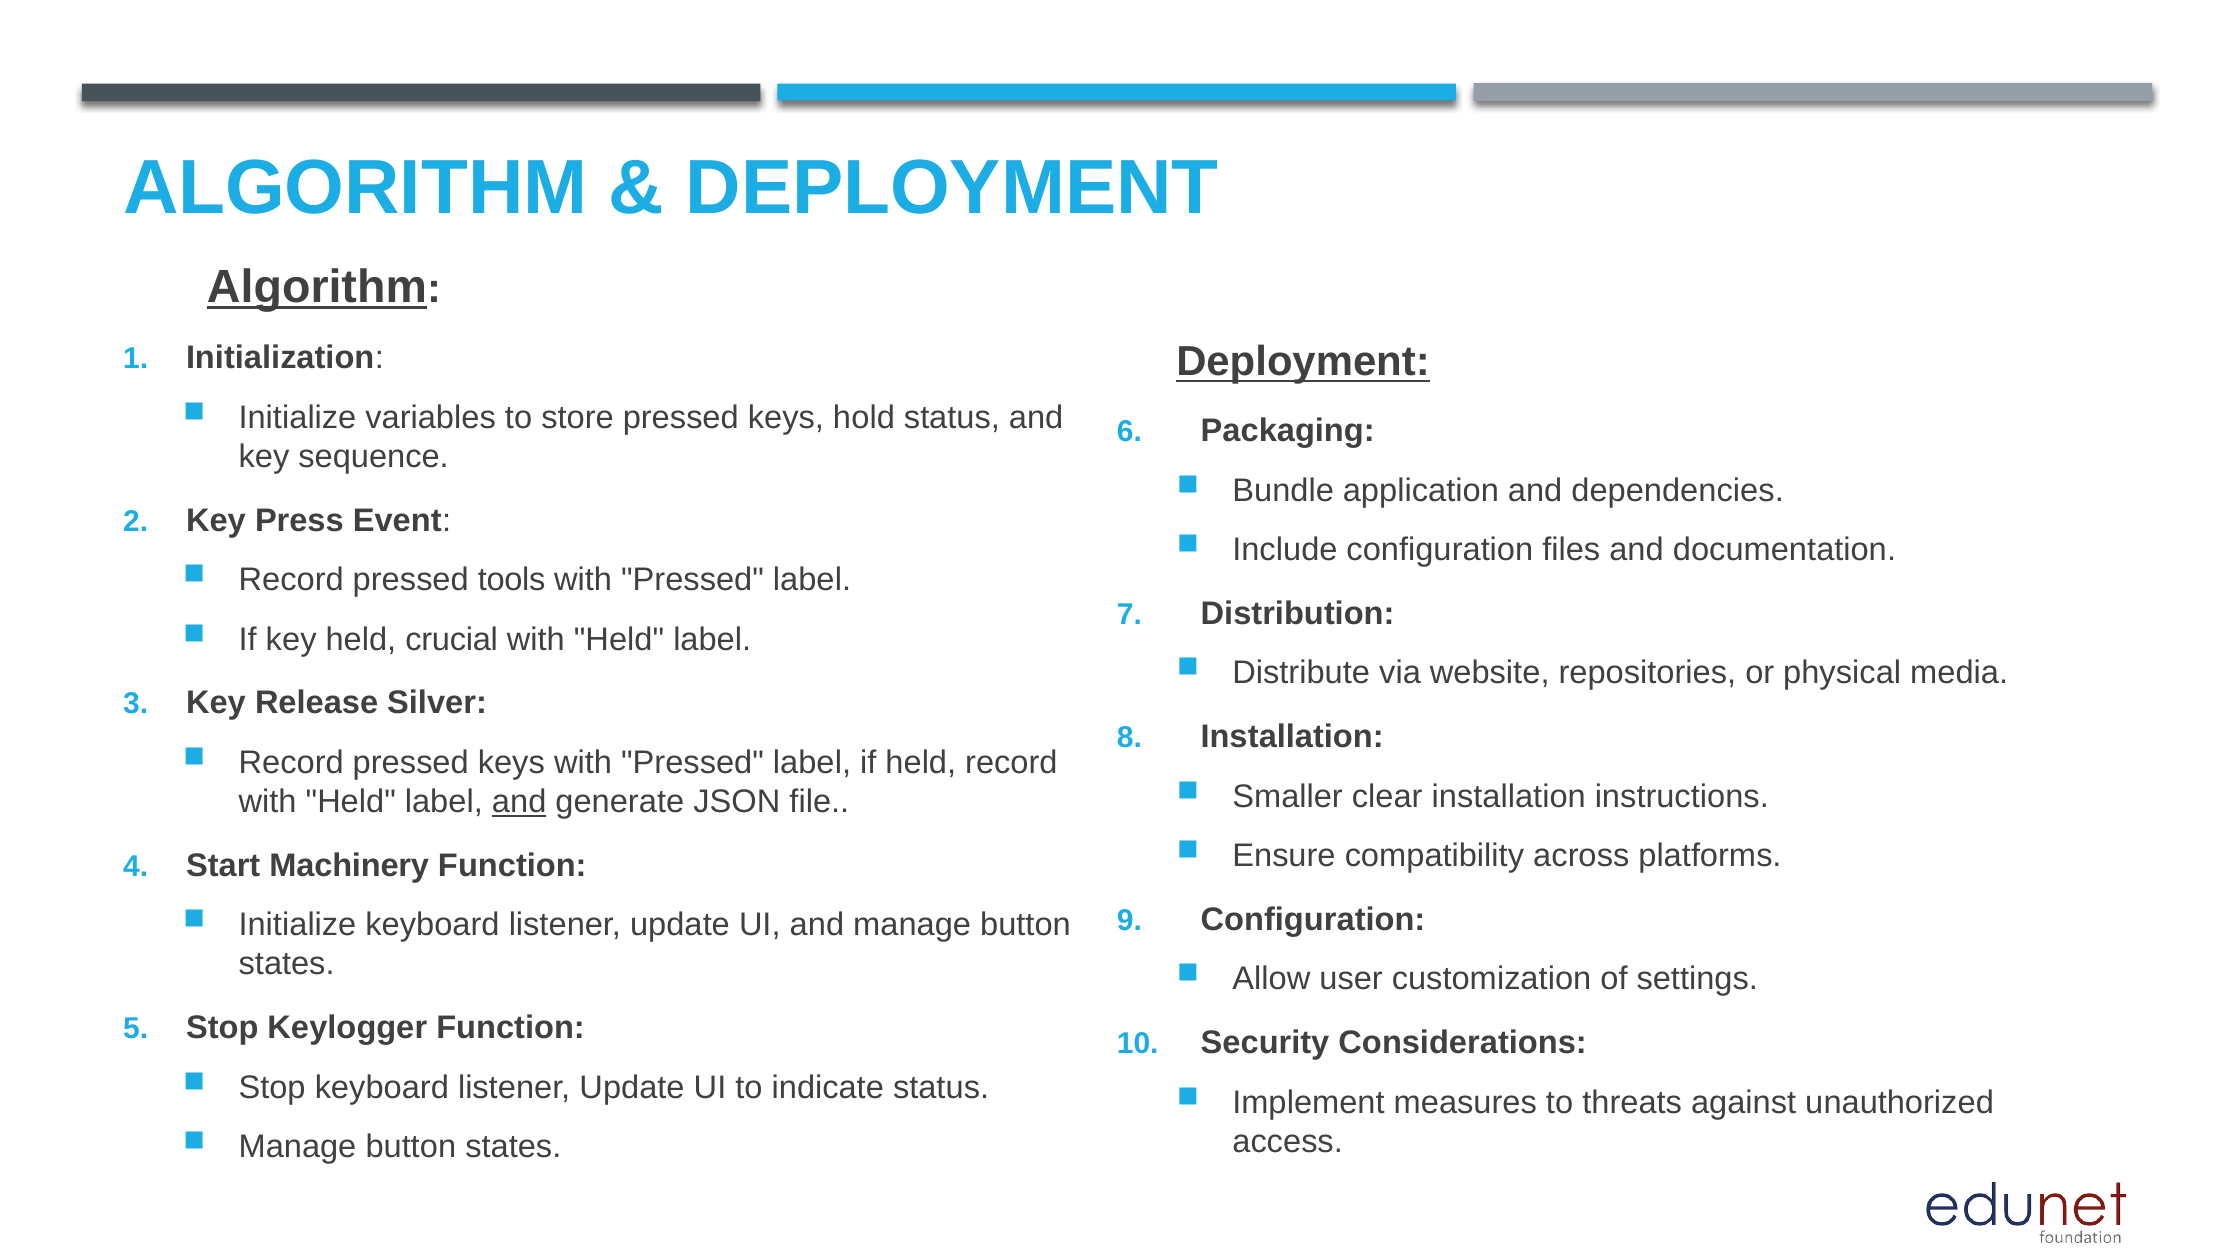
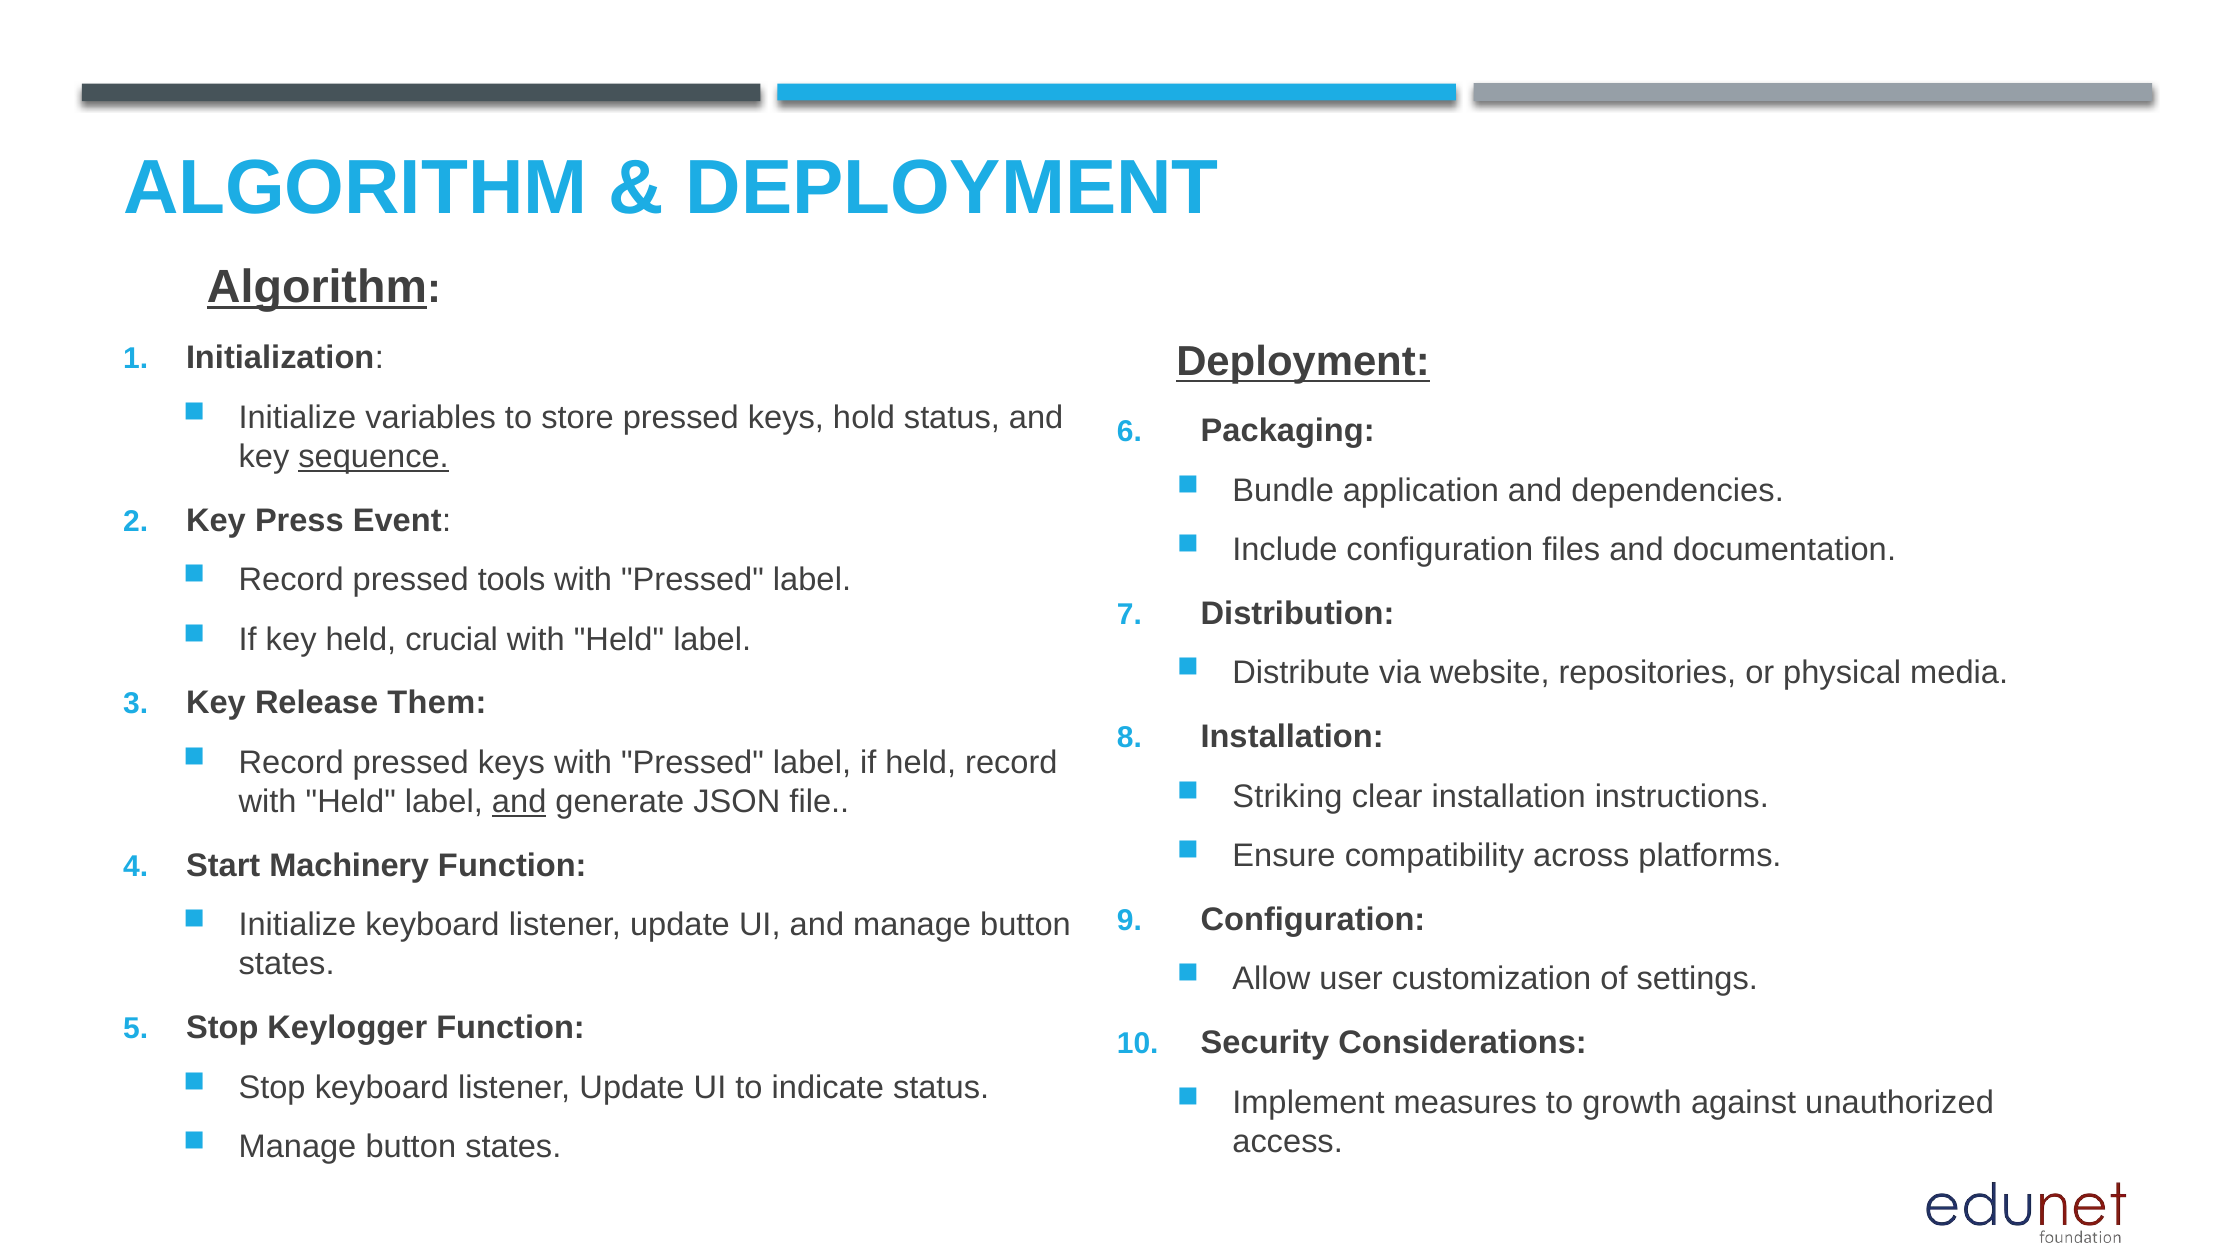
sequence underline: none -> present
Silver: Silver -> Them
Smaller: Smaller -> Striking
threats: threats -> growth
